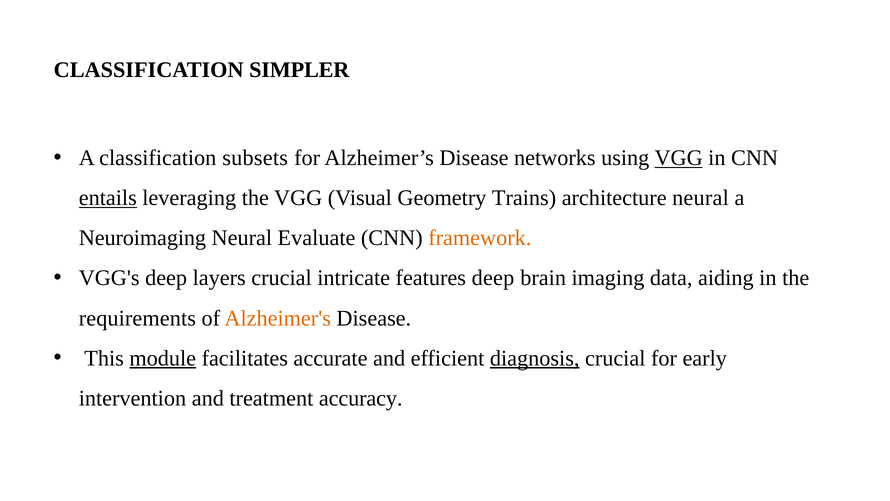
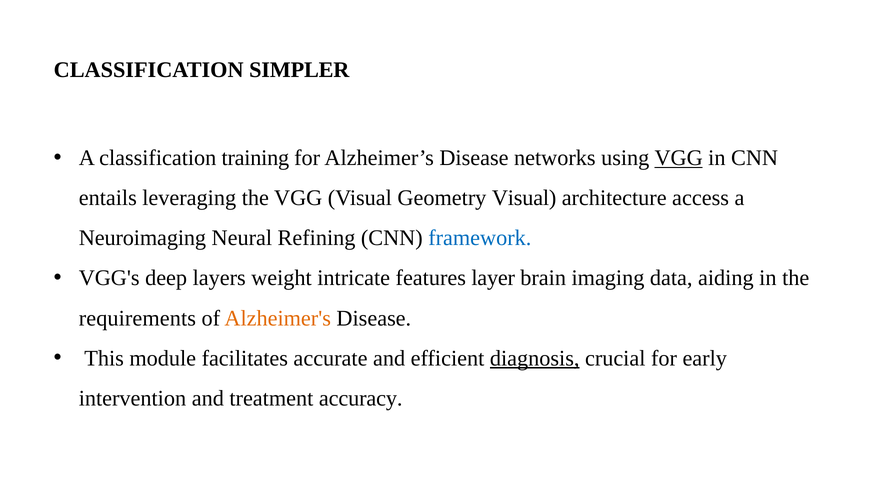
subsets: subsets -> training
entails underline: present -> none
Geometry Trains: Trains -> Visual
architecture neural: neural -> access
Evaluate: Evaluate -> Refining
framework colour: orange -> blue
layers crucial: crucial -> weight
features deep: deep -> layer
module underline: present -> none
